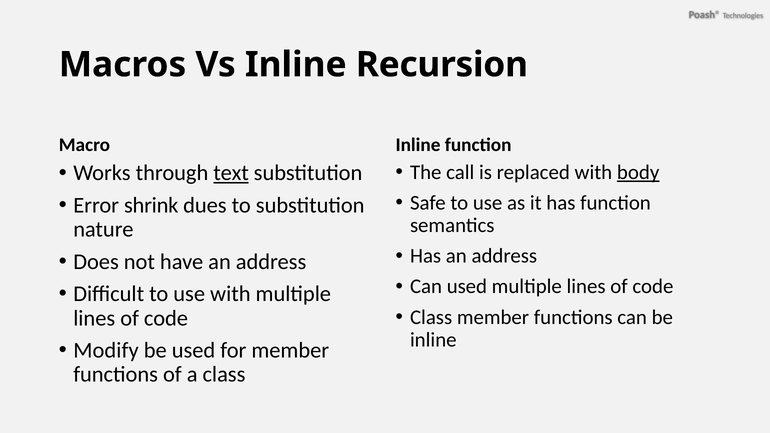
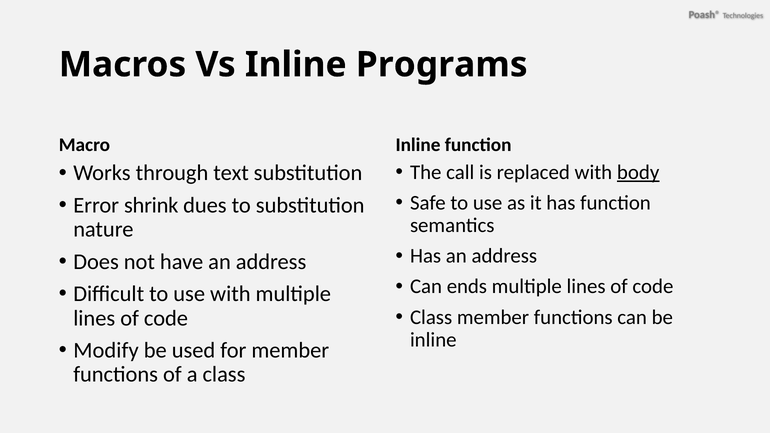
Recursion: Recursion -> Programs
text underline: present -> none
Can used: used -> ends
